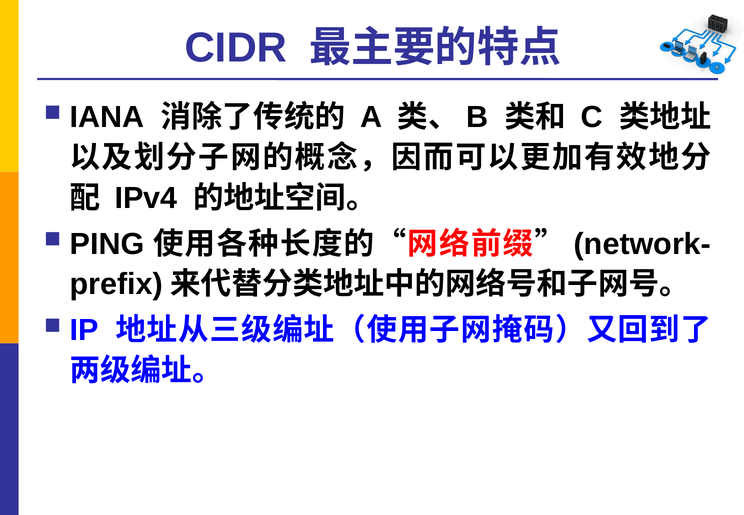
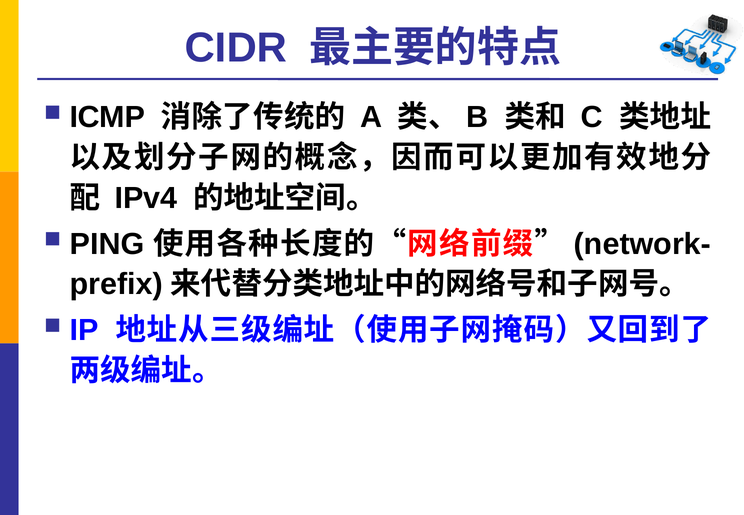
IANA: IANA -> ICMP
